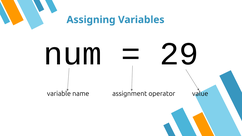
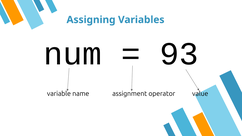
29: 29 -> 93
